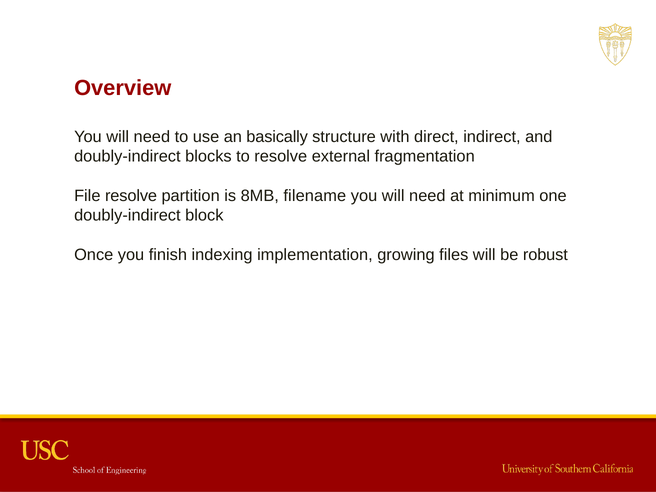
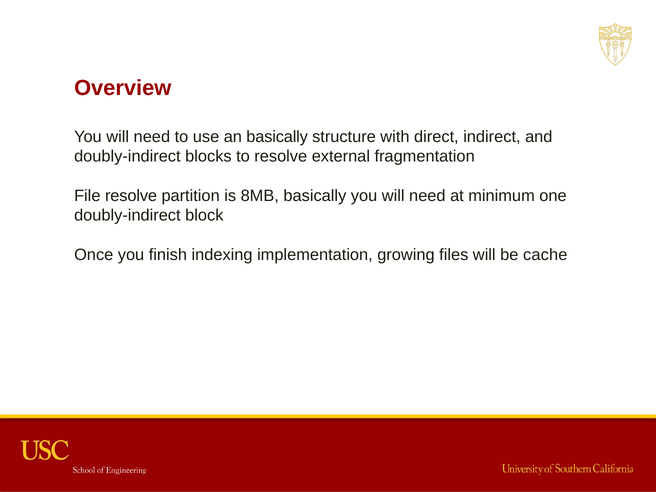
8MB filename: filename -> basically
robust: robust -> cache
